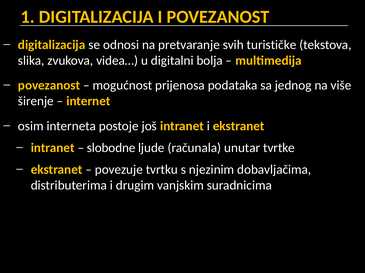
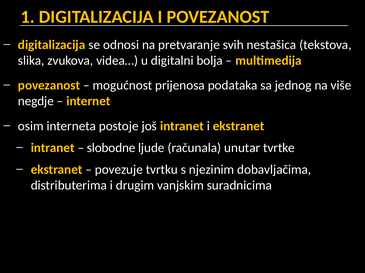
turističke: turističke -> nestašica
širenje: širenje -> negdje
